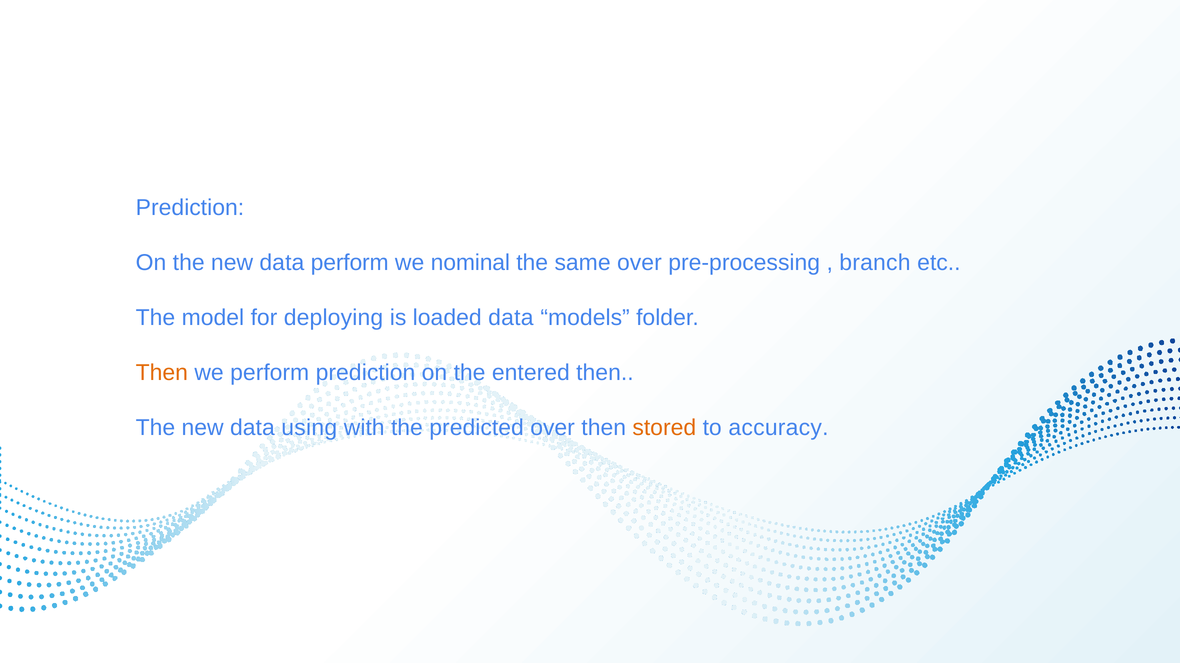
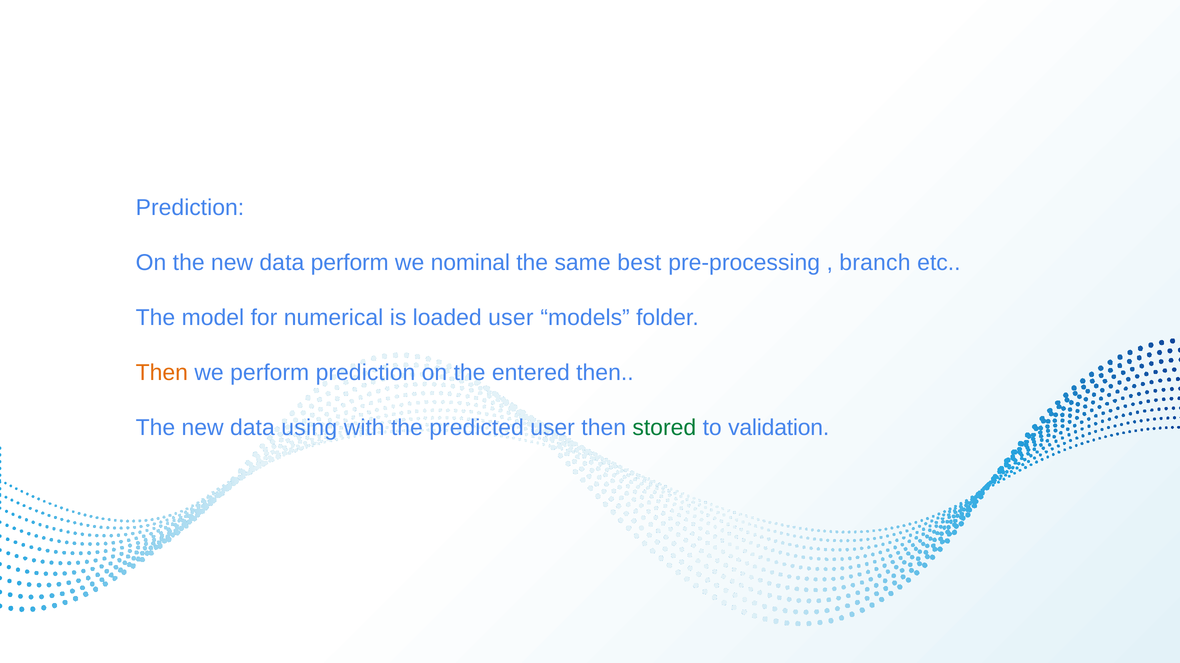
same over: over -> best
deploying: deploying -> numerical
loaded data: data -> user
predicted over: over -> user
stored colour: orange -> green
accuracy: accuracy -> validation
